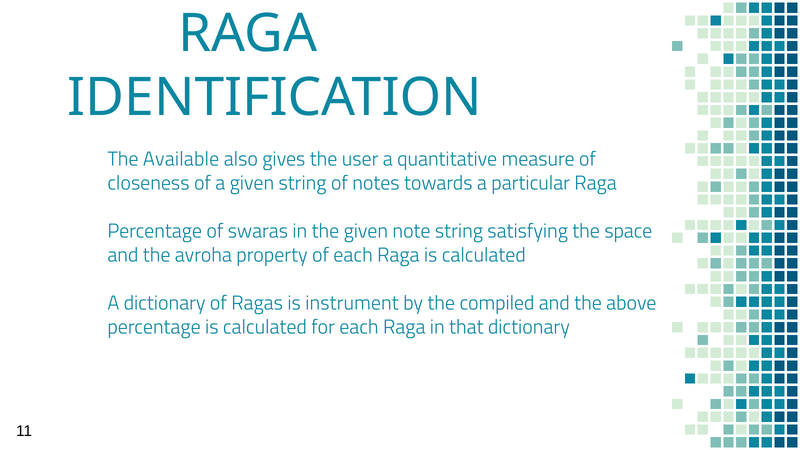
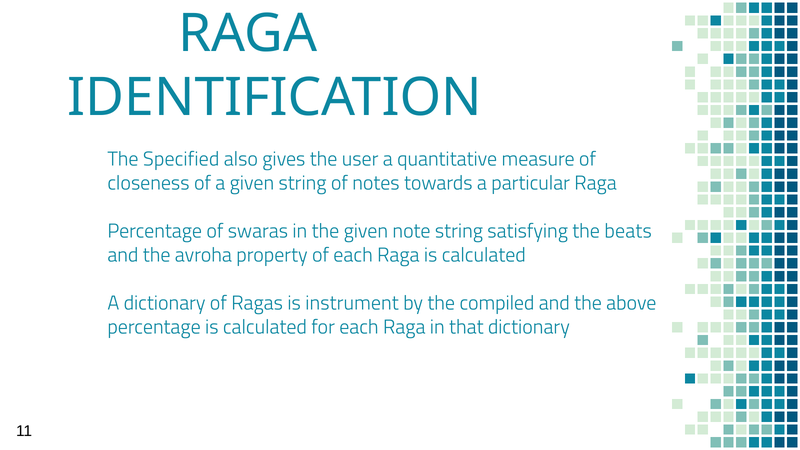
Available: Available -> Specified
space: space -> beats
